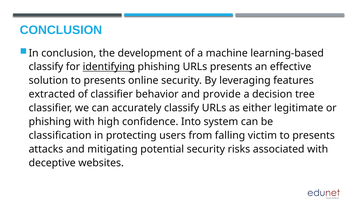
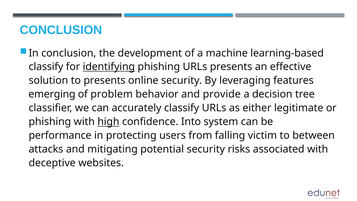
extracted: extracted -> emerging
of classifier: classifier -> problem
high underline: none -> present
classification: classification -> performance
victim to presents: presents -> between
